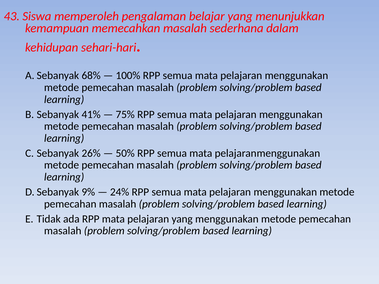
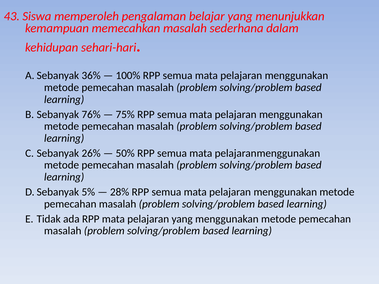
68%: 68% -> 36%
41%: 41% -> 76%
9%: 9% -> 5%
24%: 24% -> 28%
